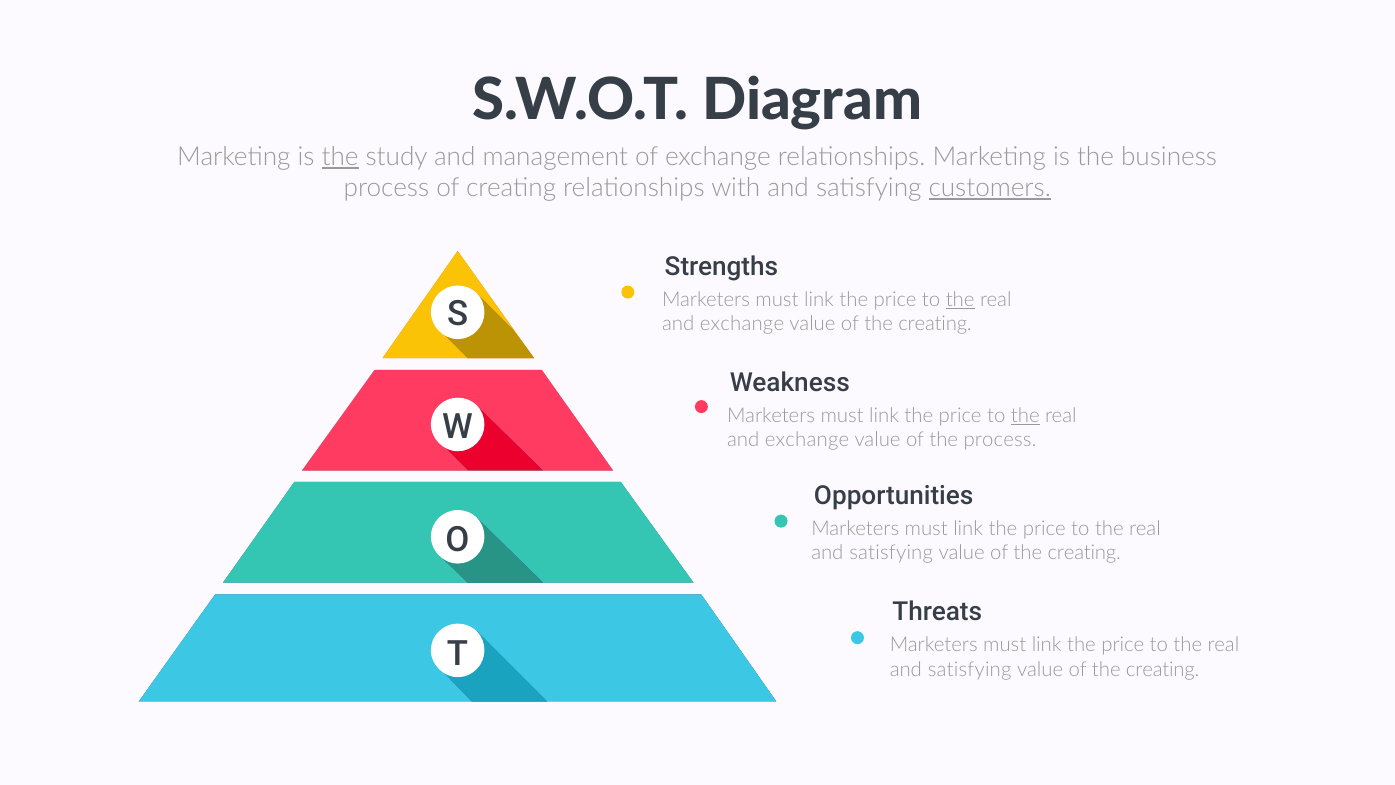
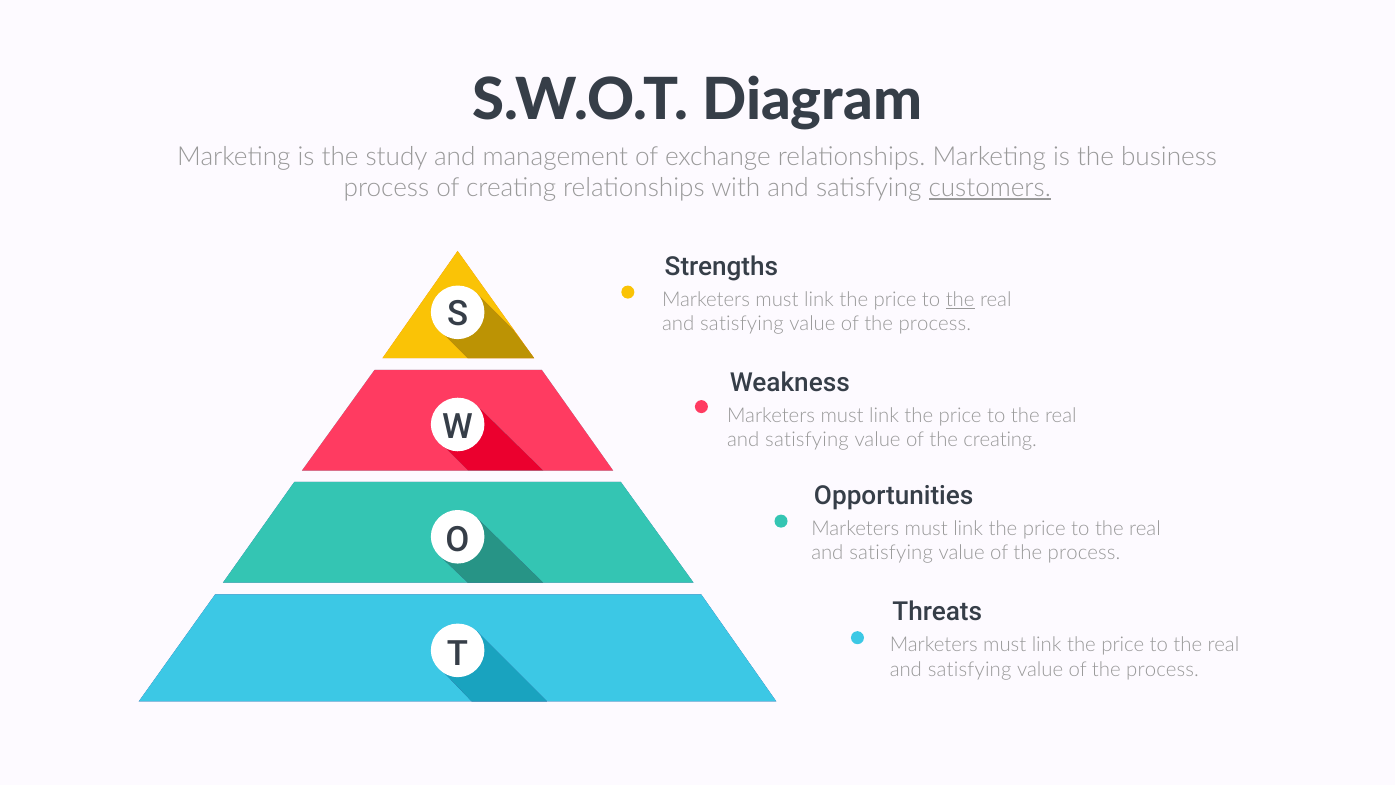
the at (340, 156) underline: present -> none
exchange at (742, 324): exchange -> satisfying
creating at (935, 324): creating -> process
the at (1025, 416) underline: present -> none
exchange at (807, 440): exchange -> satisfying
the process: process -> creating
creating at (1084, 553): creating -> process
creating at (1163, 669): creating -> process
